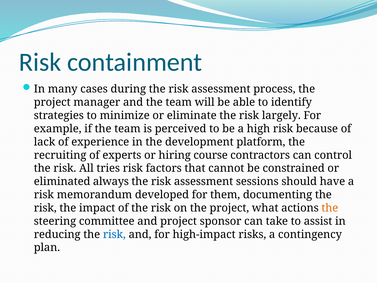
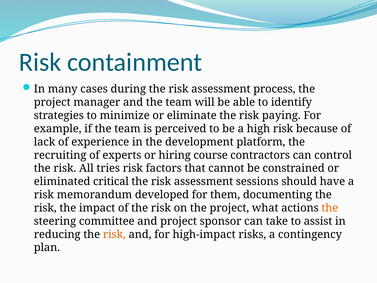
largely: largely -> paying
always: always -> critical
risk at (114, 234) colour: blue -> orange
